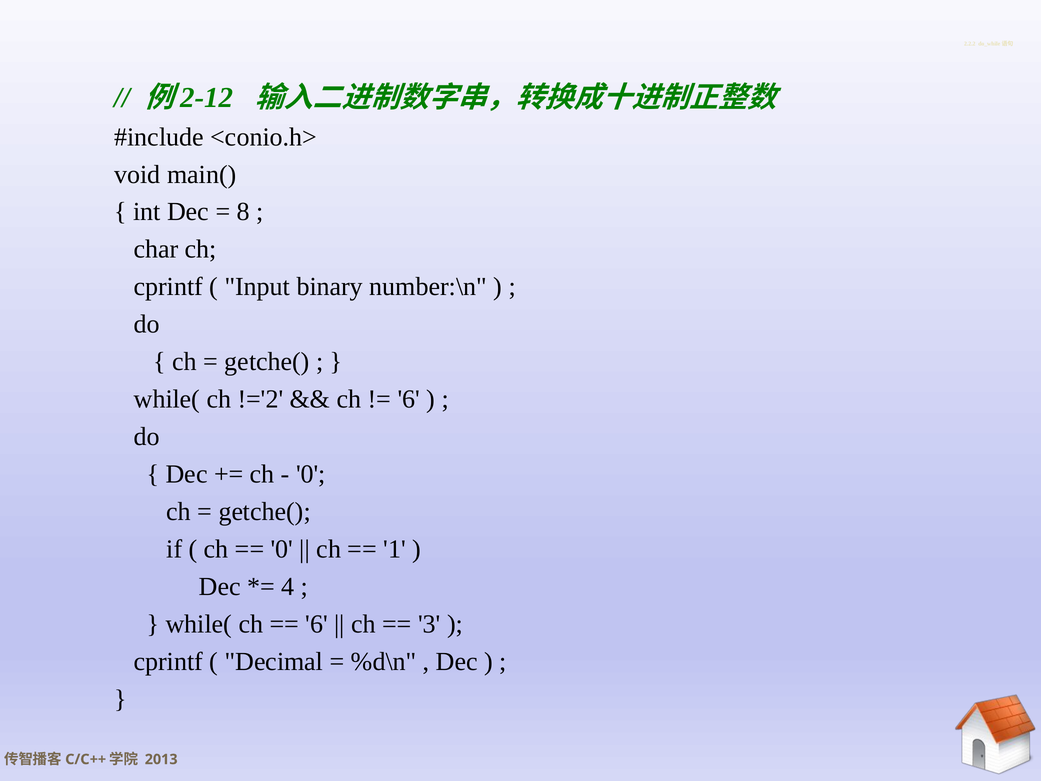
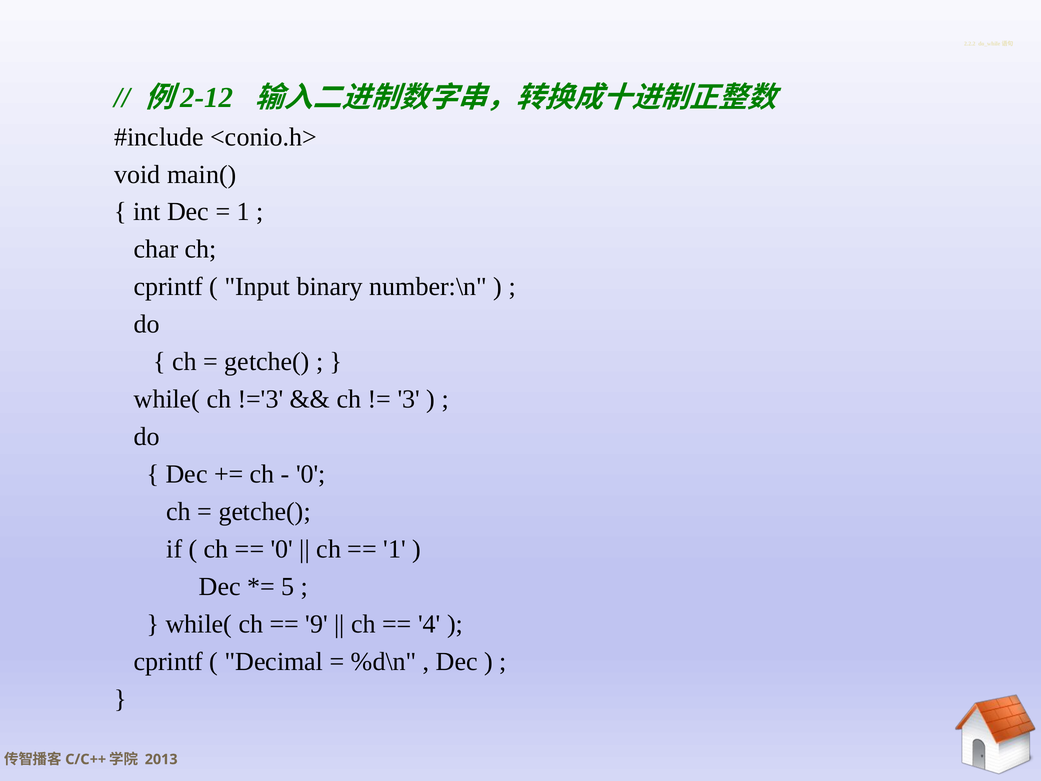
8 at (243, 212): 8 -> 1
!='2: !='2 -> !='3
6 at (409, 399): 6 -> 3
4: 4 -> 5
6 at (317, 624): 6 -> 9
3: 3 -> 4
